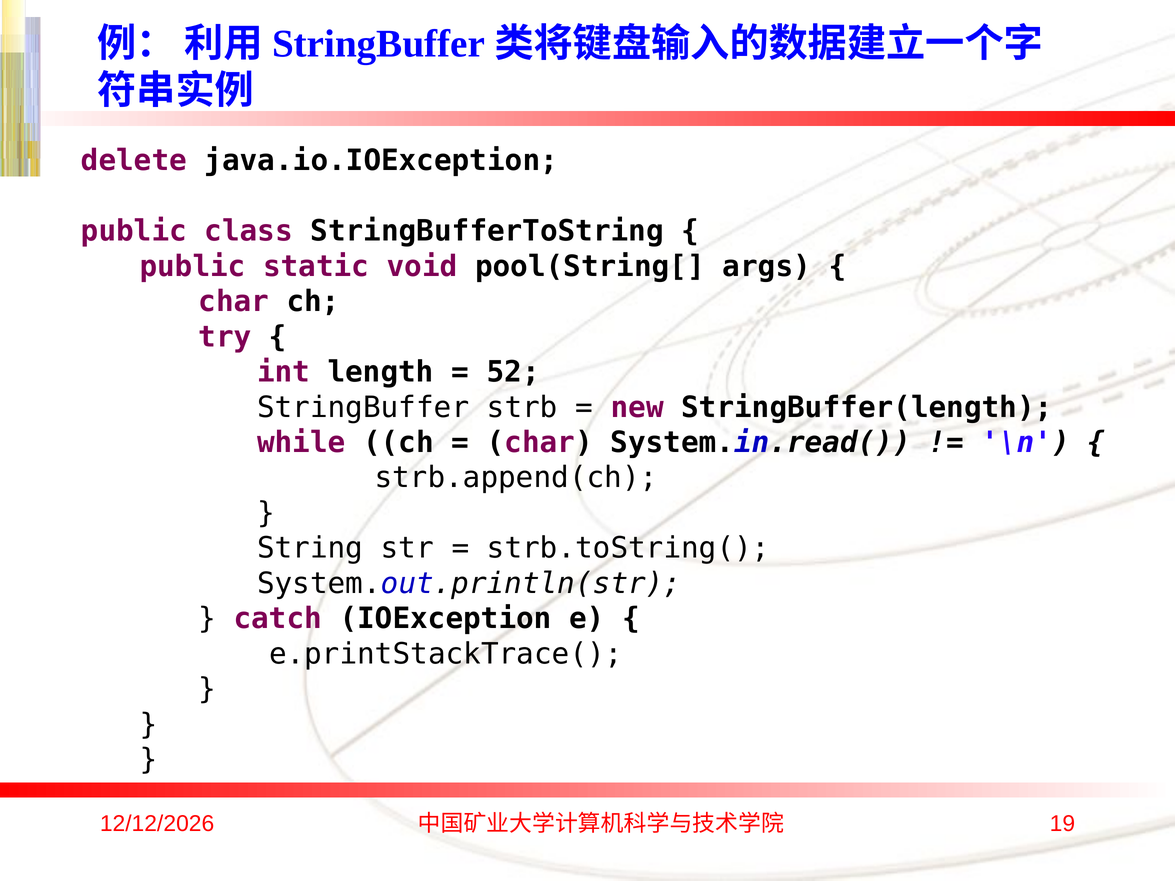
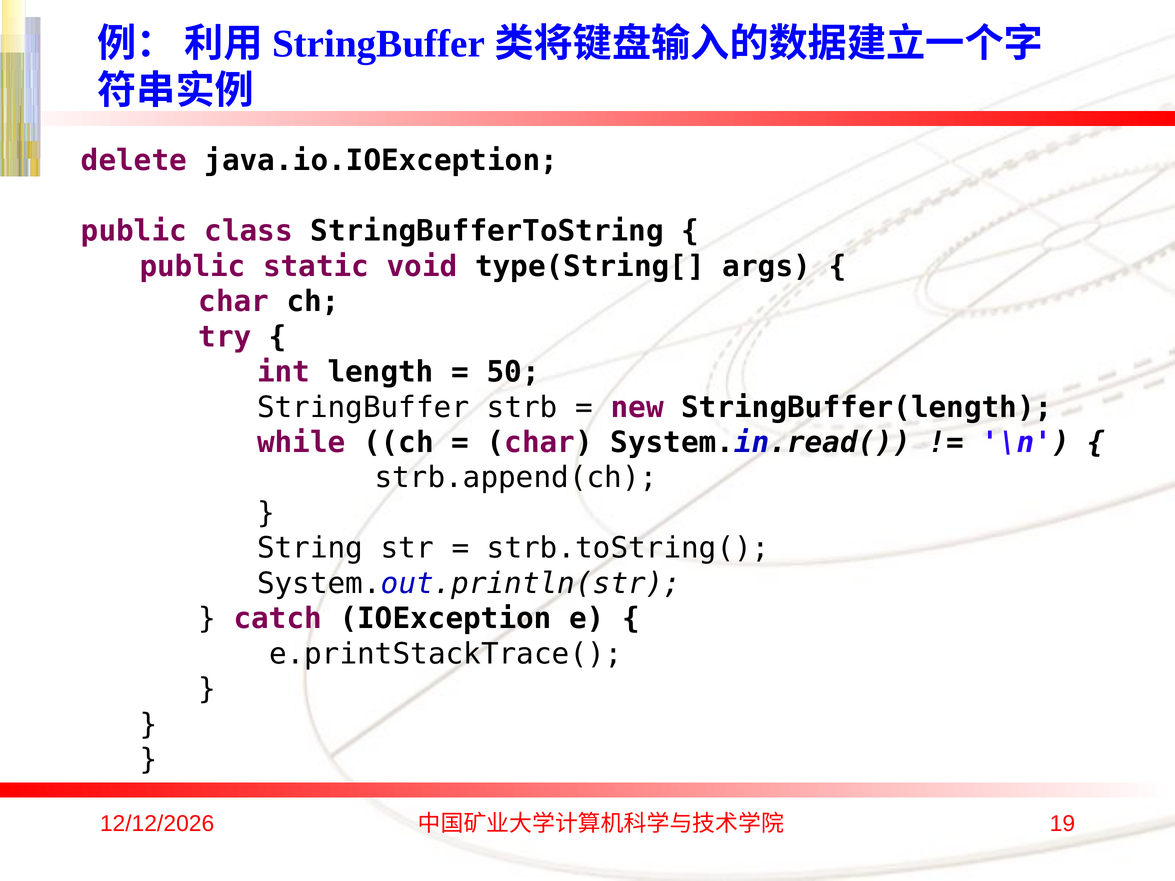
pool(String[: pool(String[ -> type(String[
52: 52 -> 50
